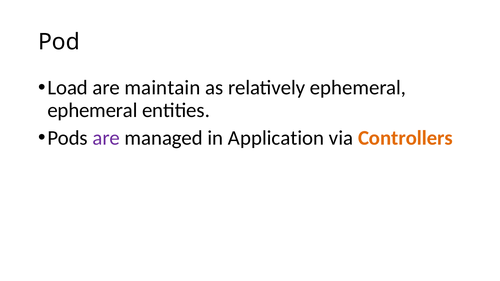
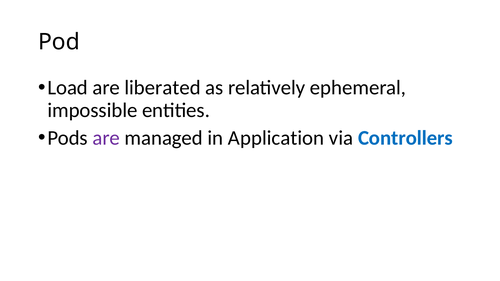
maintain: maintain -> liberated
ephemeral at (93, 110): ephemeral -> impossible
Controllers colour: orange -> blue
